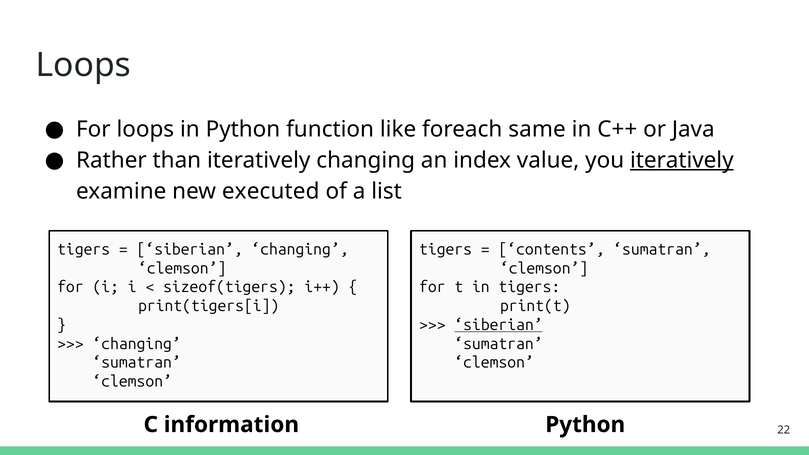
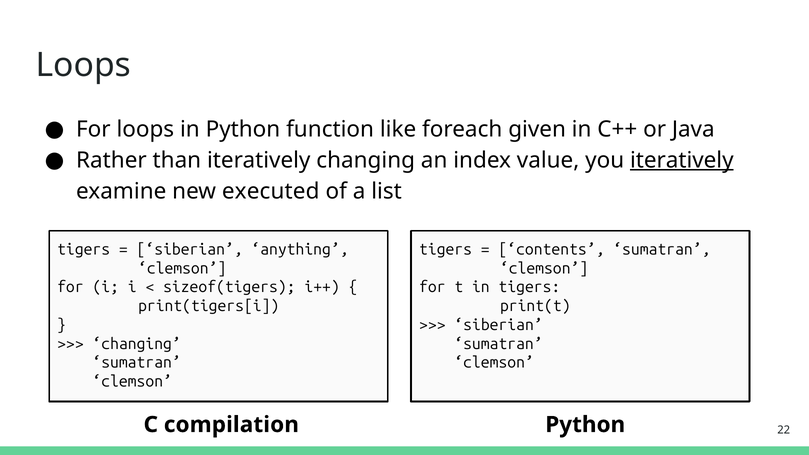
same: same -> given
siberian changing: changing -> anything
siberian at (499, 325) underline: present -> none
information: information -> compilation
